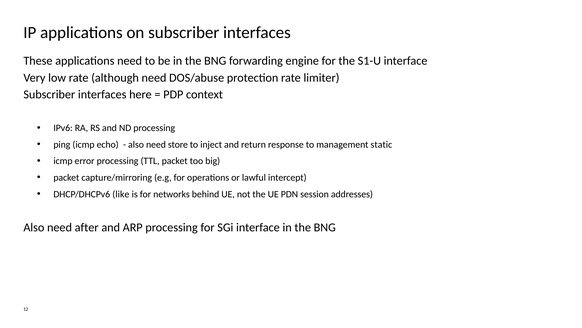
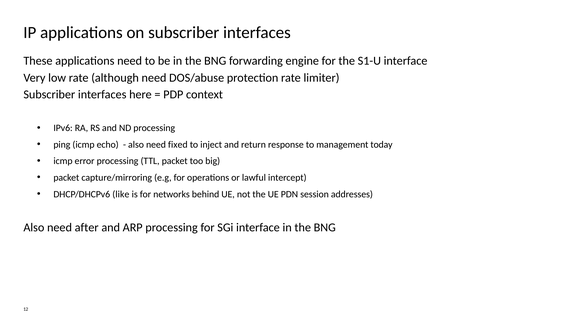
store: store -> fixed
static: static -> today
